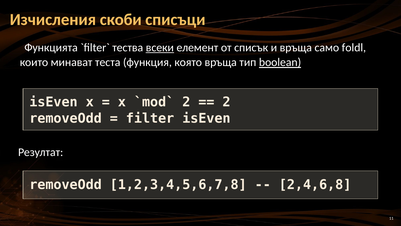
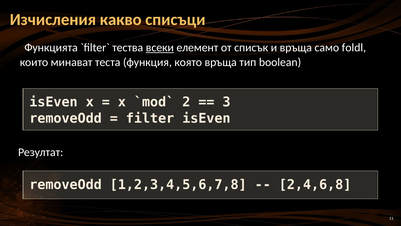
скоби: скоби -> какво
boolean underline: present -> none
2 at (227, 102): 2 -> 3
